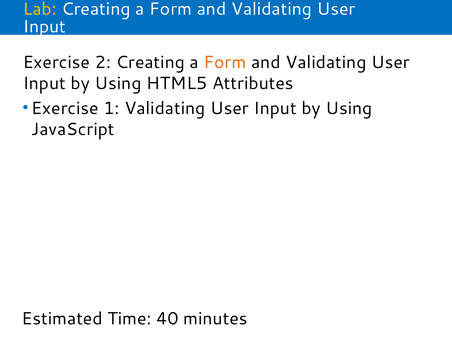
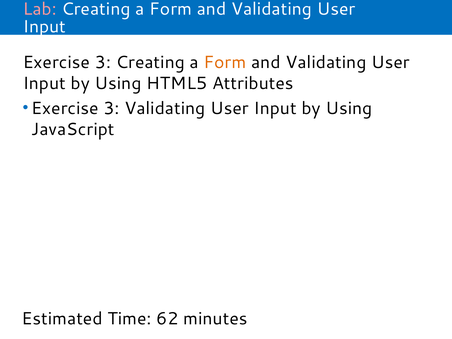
Lab colour: yellow -> pink
2 at (103, 62): 2 -> 3
1 at (112, 108): 1 -> 3
40: 40 -> 62
